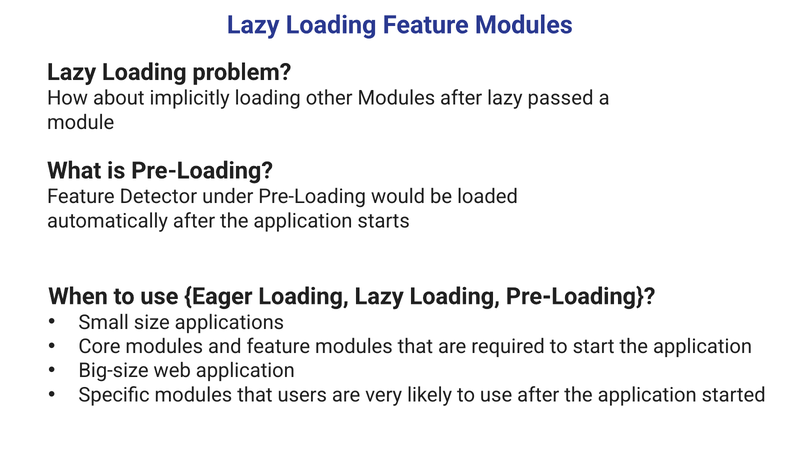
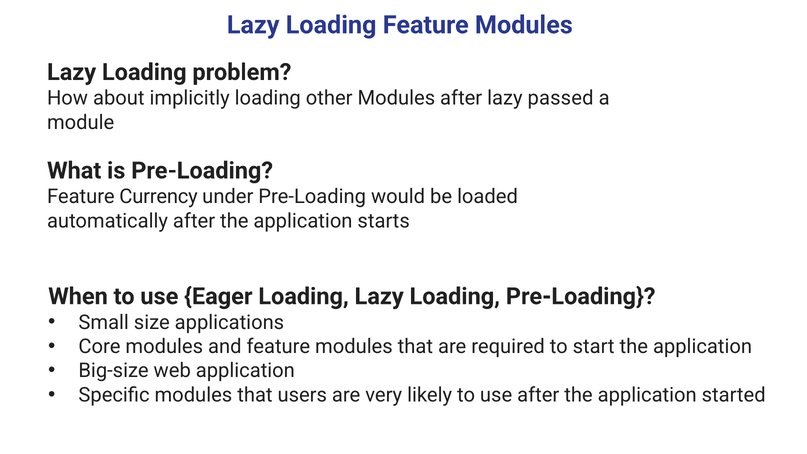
Detector: Detector -> Currency
